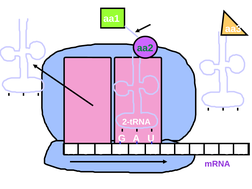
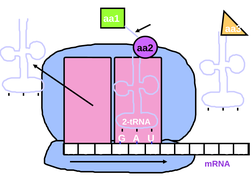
aa2 colour: green -> black
